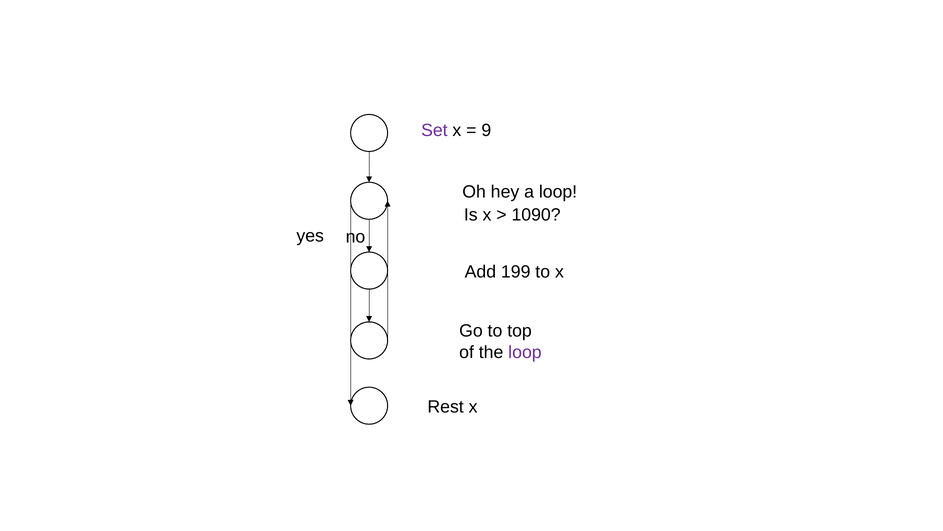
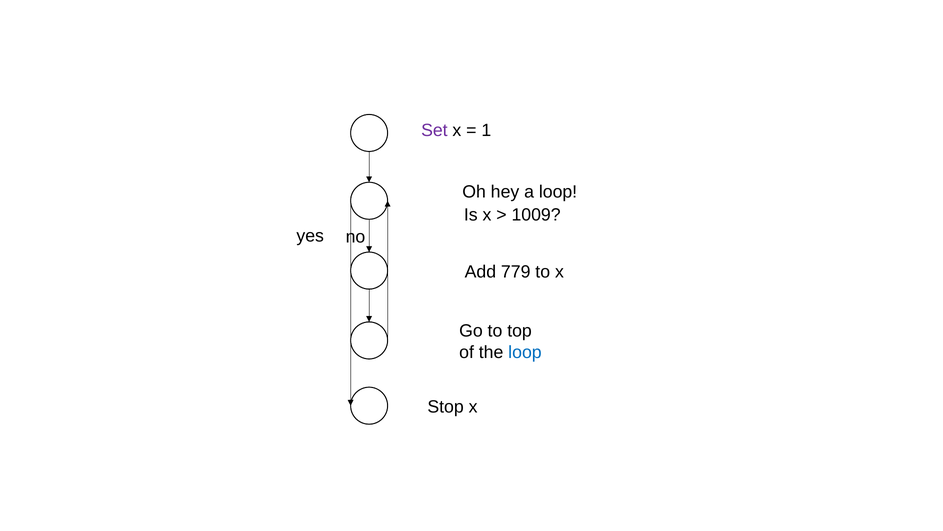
9: 9 -> 1
1090: 1090 -> 1009
199: 199 -> 779
loop at (525, 352) colour: purple -> blue
Rest: Rest -> Stop
